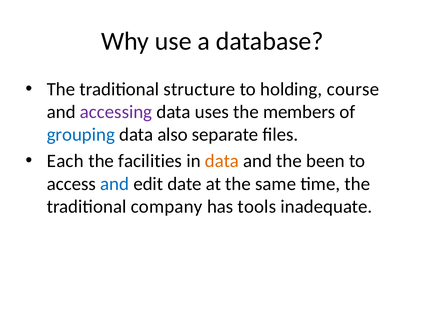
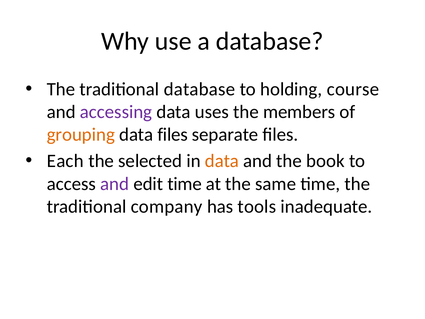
traditional structure: structure -> database
grouping colour: blue -> orange
data also: also -> files
facilities: facilities -> selected
been: been -> book
and at (115, 184) colour: blue -> purple
edit date: date -> time
